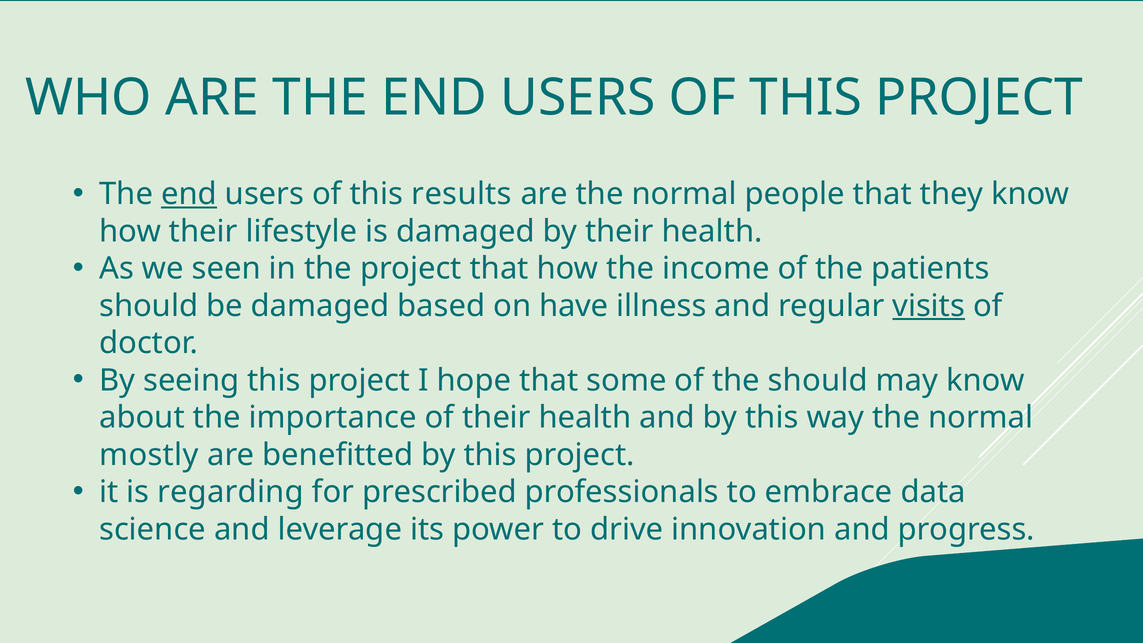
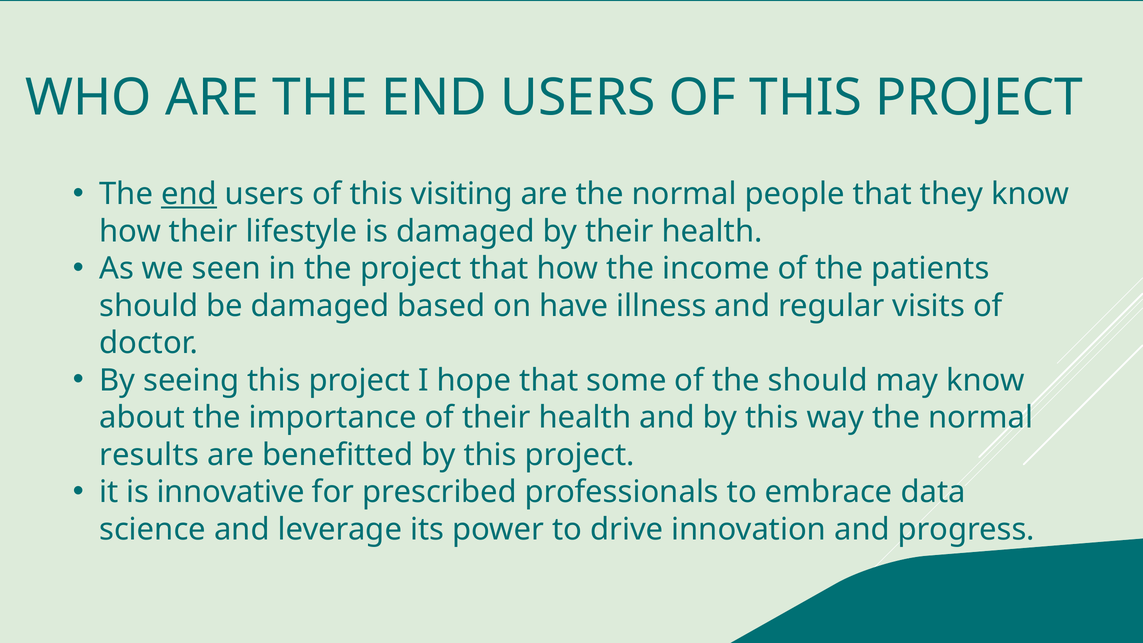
results: results -> visiting
visits underline: present -> none
mostly: mostly -> results
regarding: regarding -> innovative
